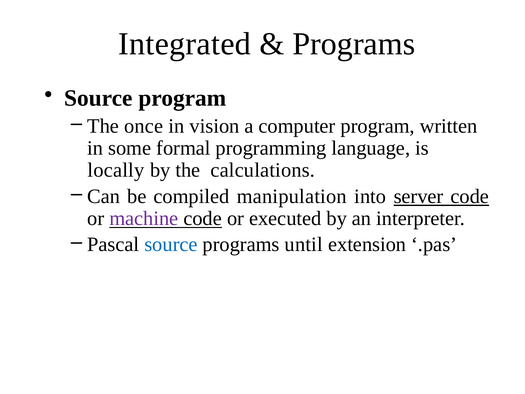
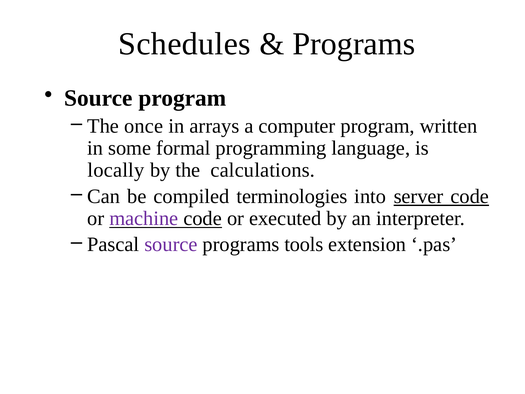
Integrated: Integrated -> Schedules
vision: vision -> arrays
manipulation: manipulation -> terminologies
source at (171, 244) colour: blue -> purple
until: until -> tools
